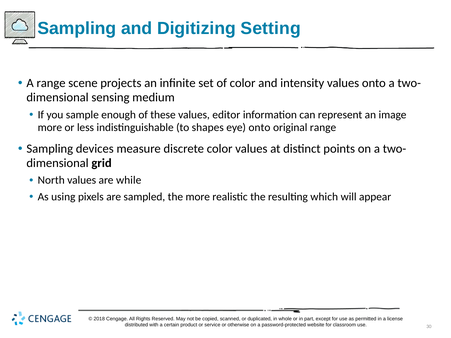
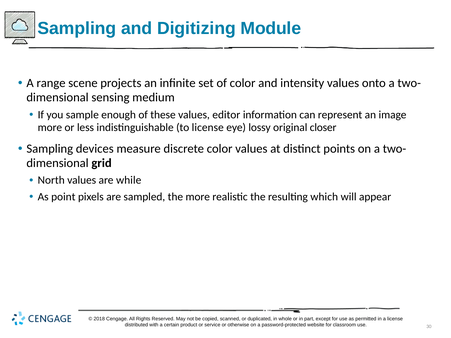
Setting: Setting -> Module
to shapes: shapes -> license
eye onto: onto -> lossy
original range: range -> closer
using: using -> point
